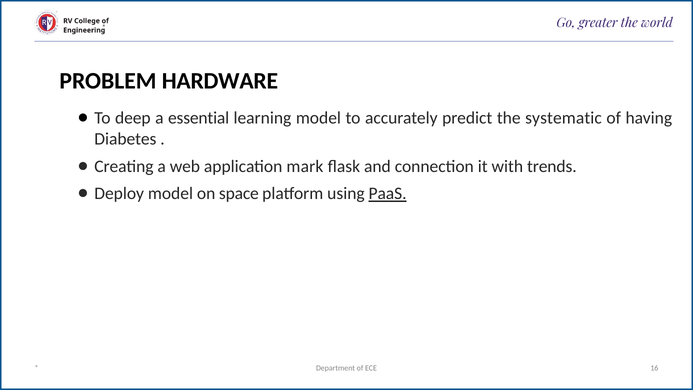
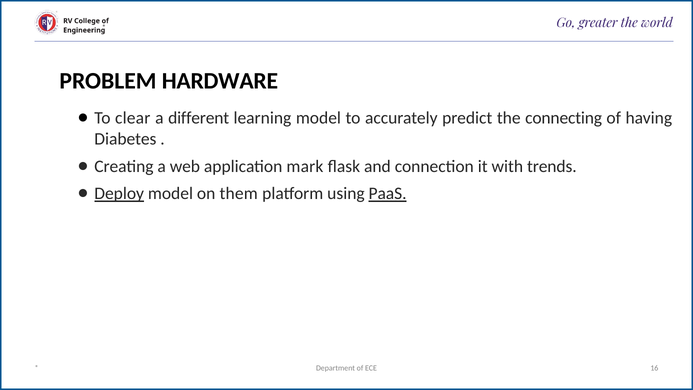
deep: deep -> clear
essential: essential -> different
systematic: systematic -> connecting
Deploy underline: none -> present
space: space -> them
